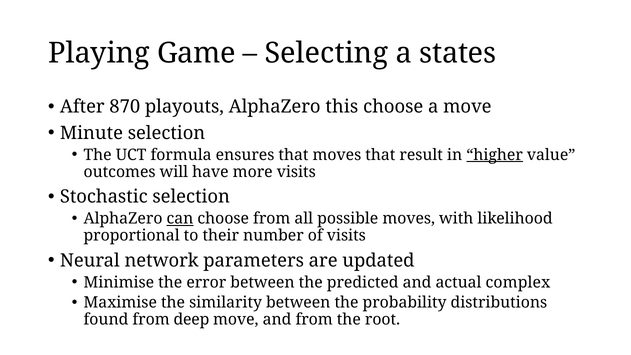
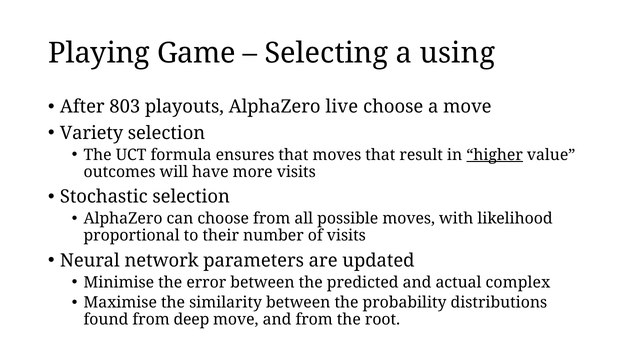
states: states -> using
870: 870 -> 803
this: this -> live
Minute: Minute -> Variety
can underline: present -> none
